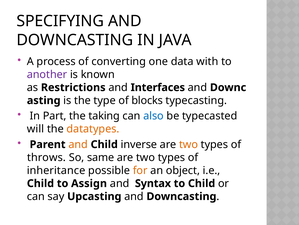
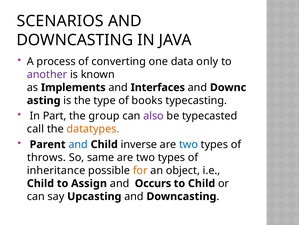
SPECIFYING: SPECIFYING -> SCENARIOS
with: with -> only
Restrictions: Restrictions -> Implements
blocks: blocks -> books
taking: taking -> group
also colour: blue -> purple
will: will -> call
and at (78, 144) colour: orange -> blue
two at (188, 144) colour: orange -> blue
Syntax: Syntax -> Occurs
